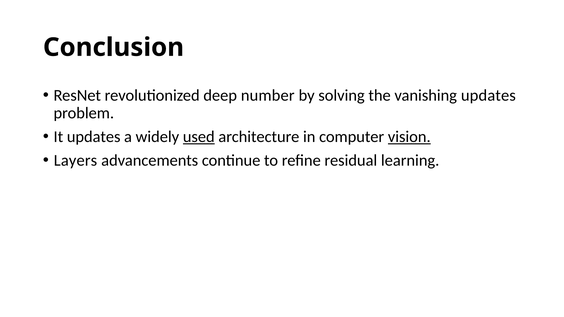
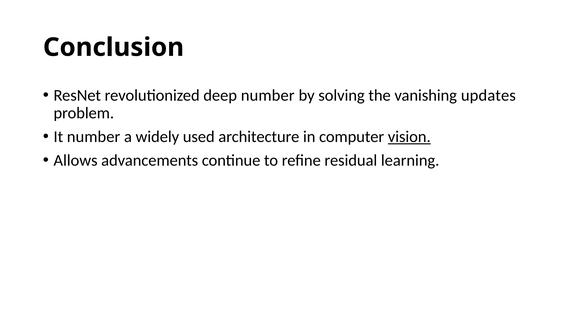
It updates: updates -> number
used underline: present -> none
Layers: Layers -> Allows
